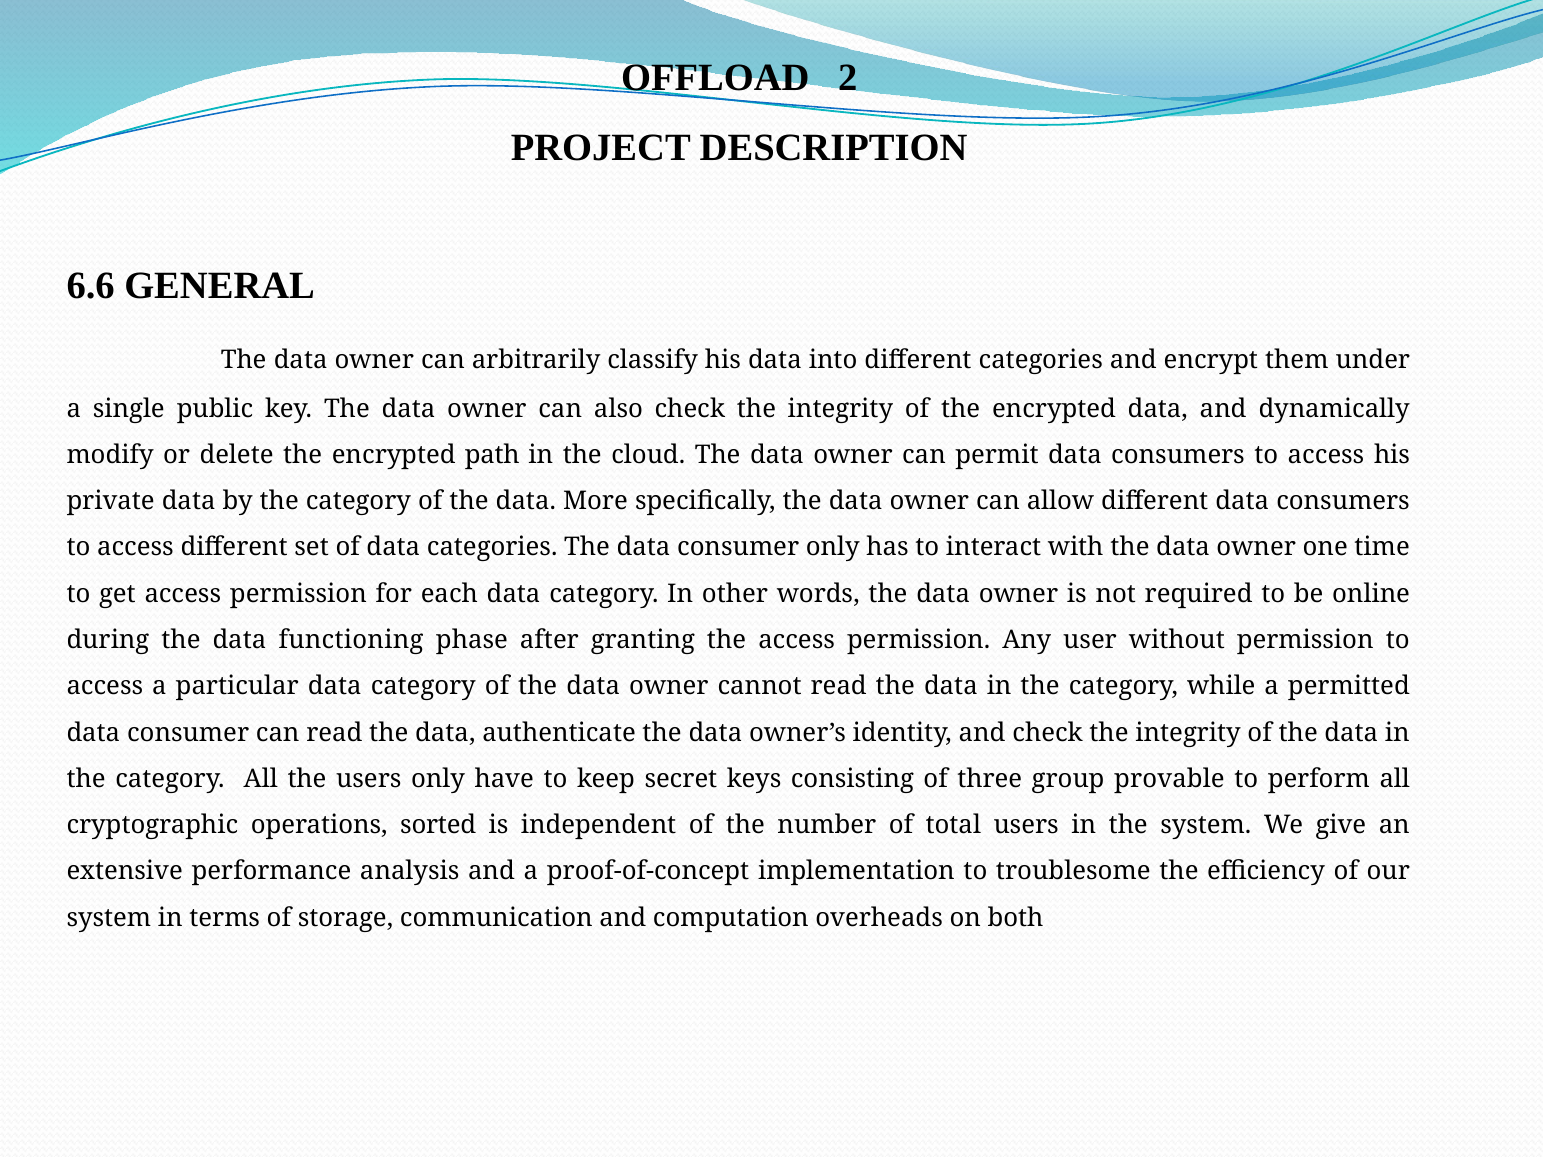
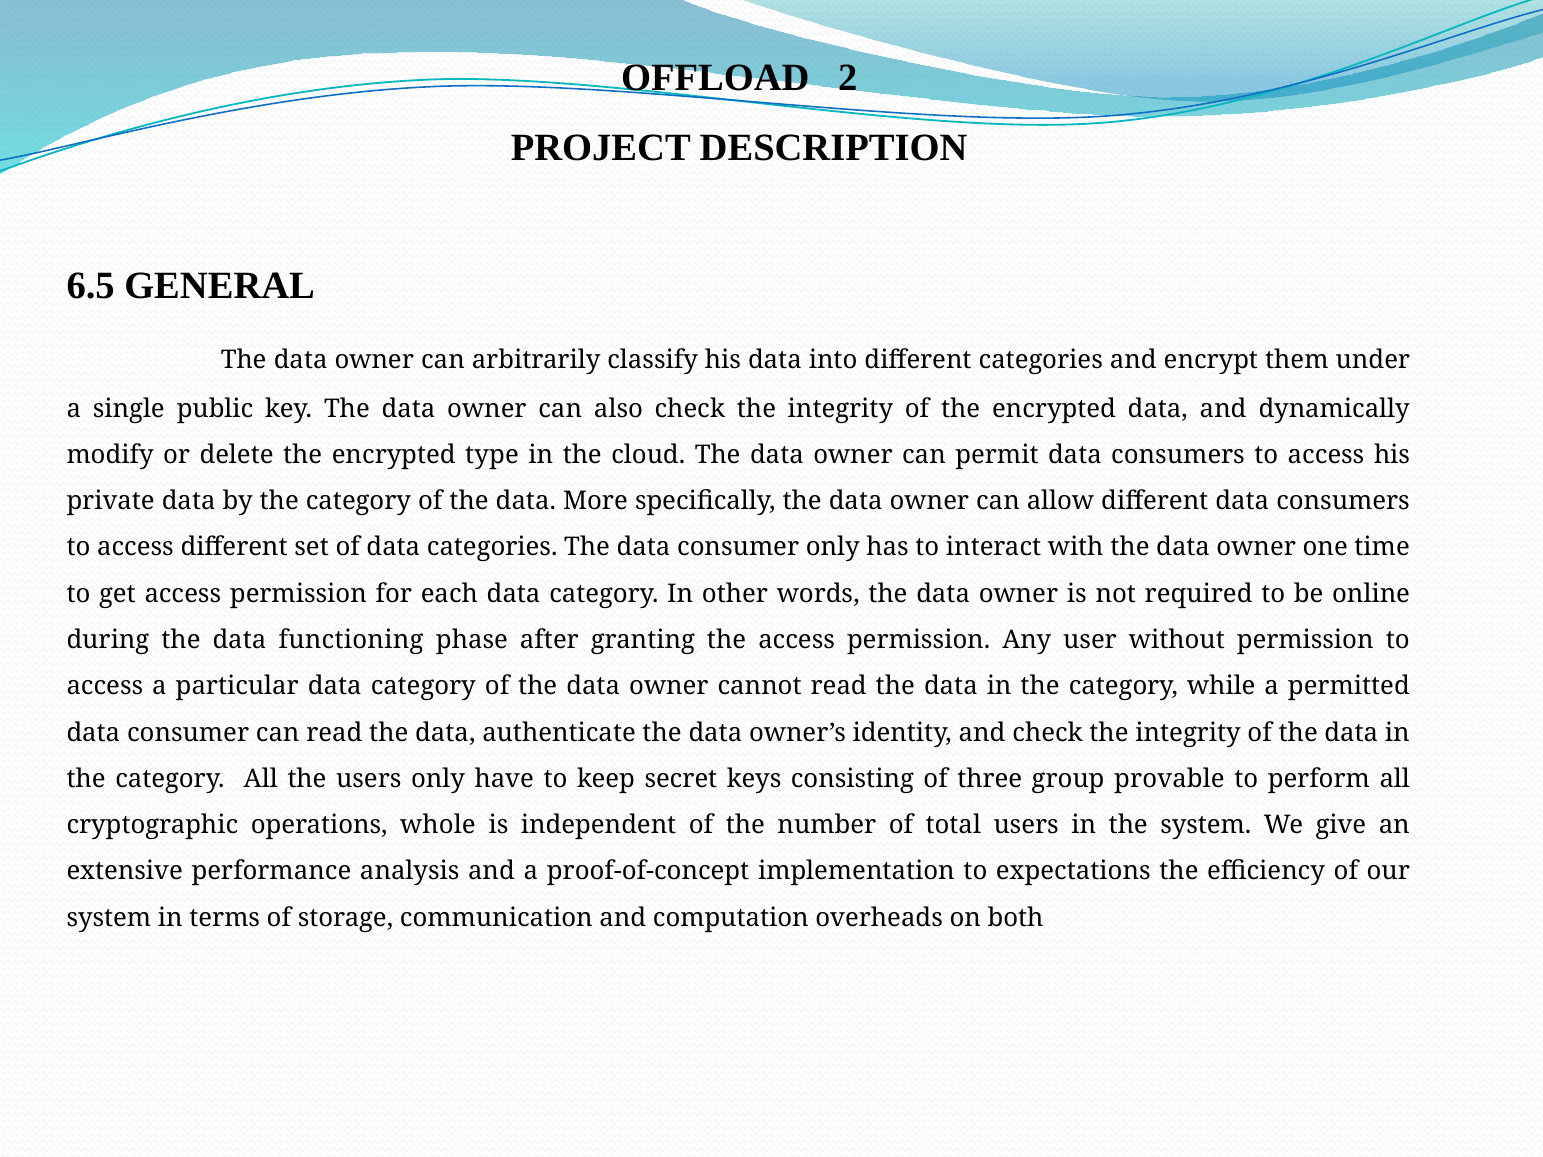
6.6: 6.6 -> 6.5
path: path -> type
sorted: sorted -> whole
troublesome: troublesome -> expectations
